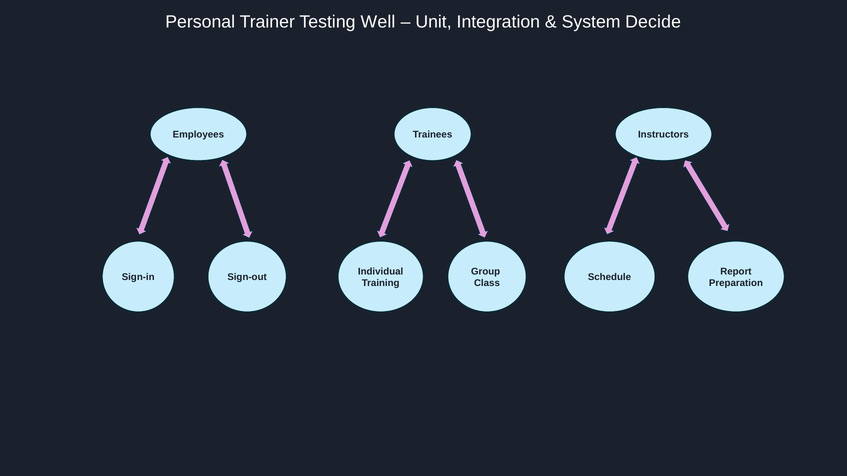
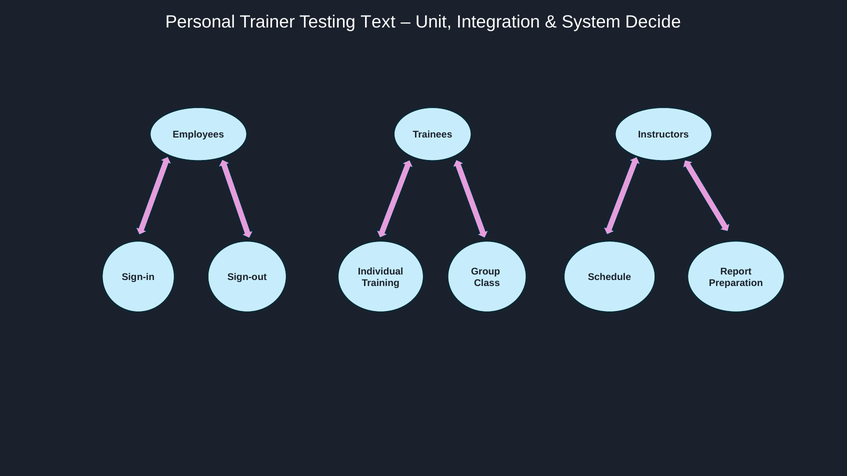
Well: Well -> Text
